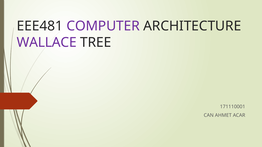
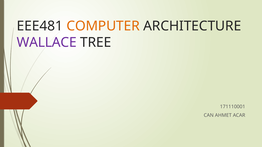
COMPUTER colour: purple -> orange
